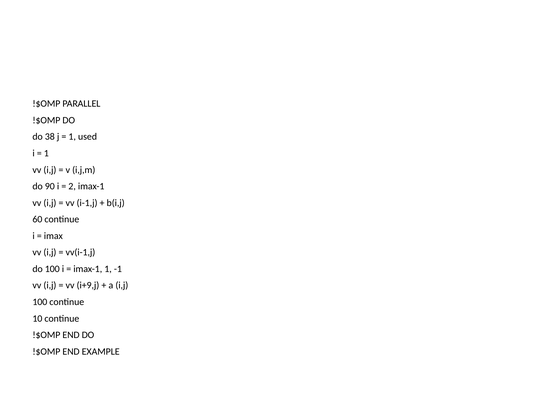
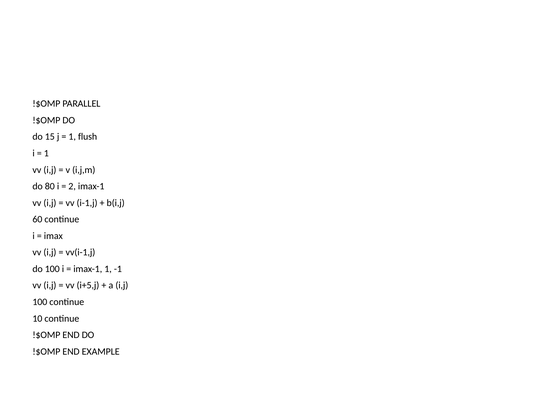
38: 38 -> 15
used: used -> flush
90: 90 -> 80
i+9,j: i+9,j -> i+5,j
